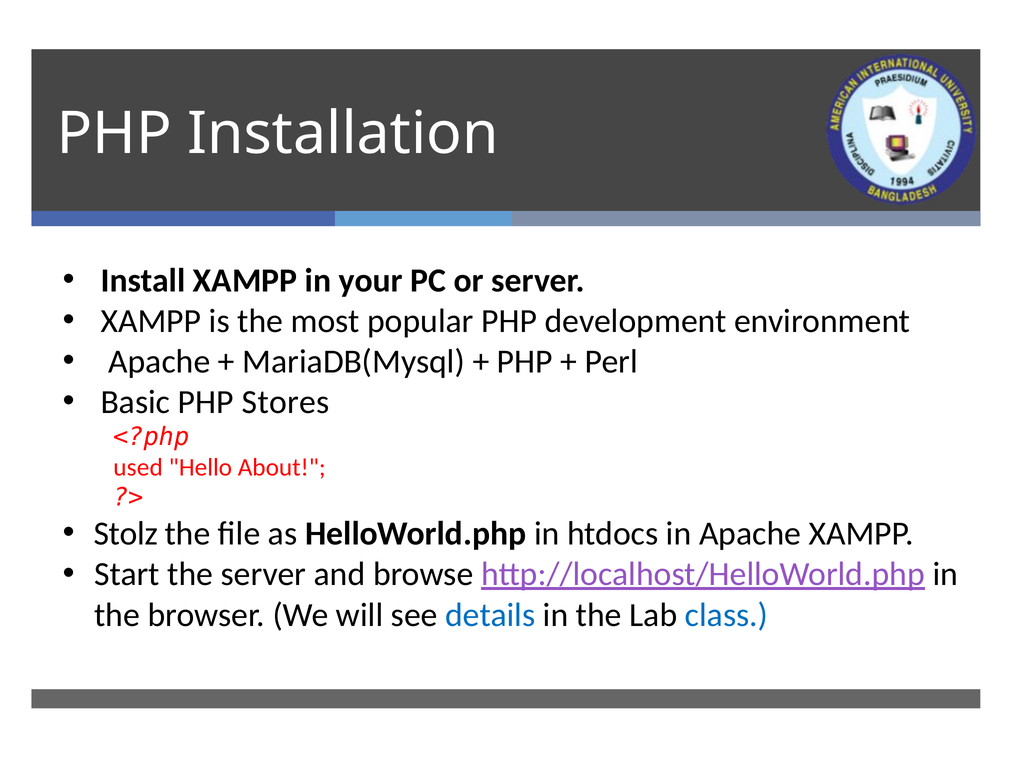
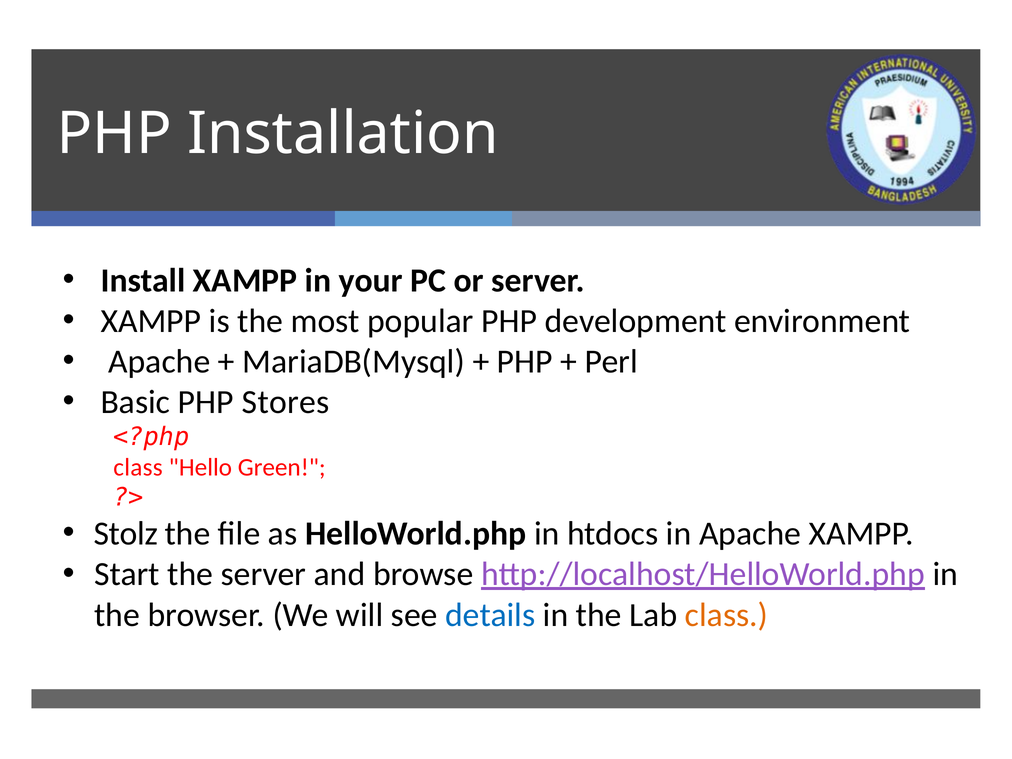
used at (138, 467): used -> class
About: About -> Green
class at (726, 615) colour: blue -> orange
